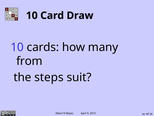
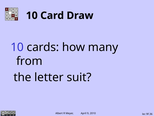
steps: steps -> letter
